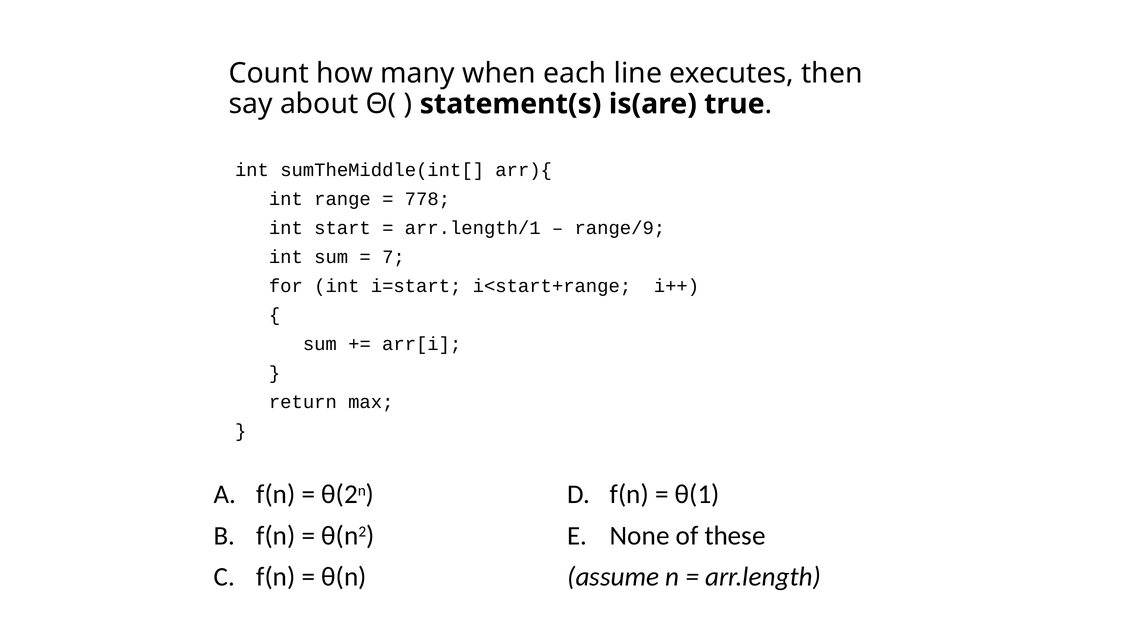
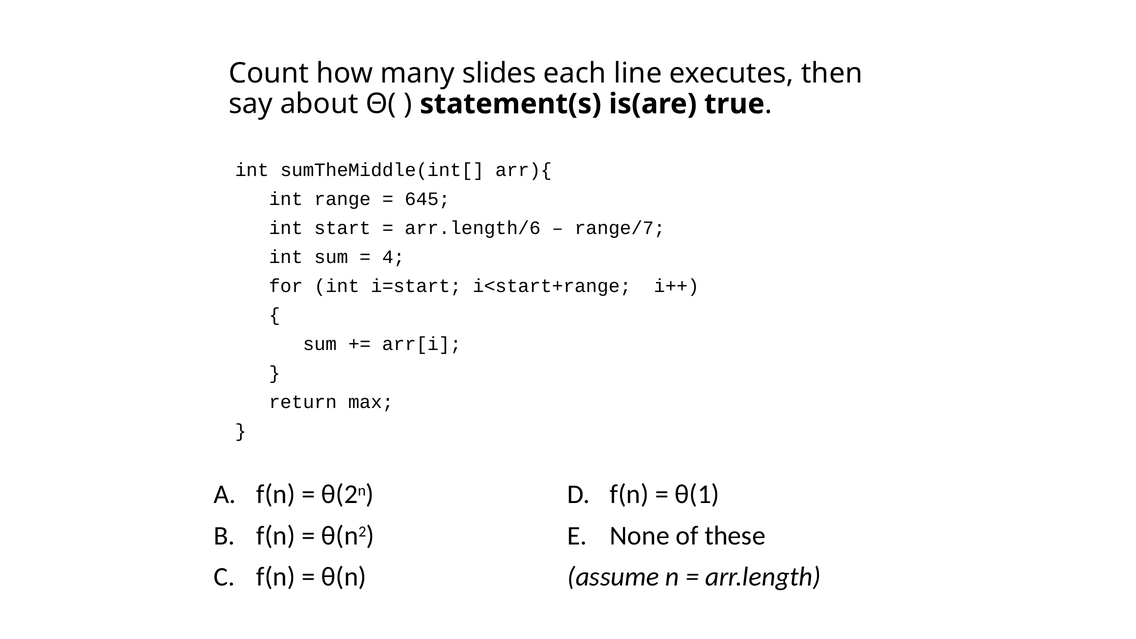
when: when -> slides
778: 778 -> 645
arr.length/1: arr.length/1 -> arr.length/6
range/9: range/9 -> range/7
7: 7 -> 4
